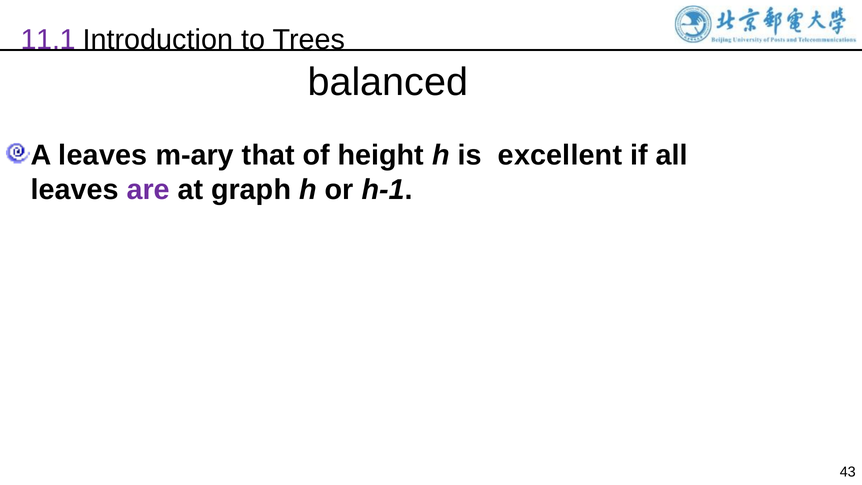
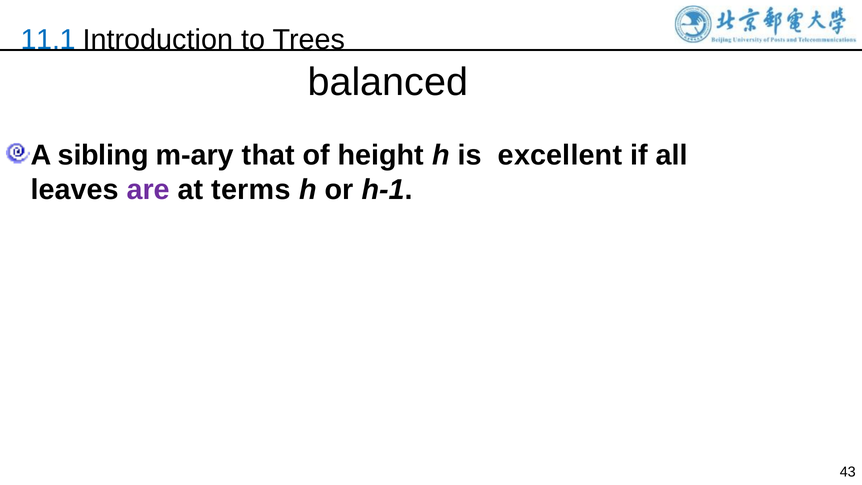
11.1 colour: purple -> blue
A leaves: leaves -> sibling
graph: graph -> terms
